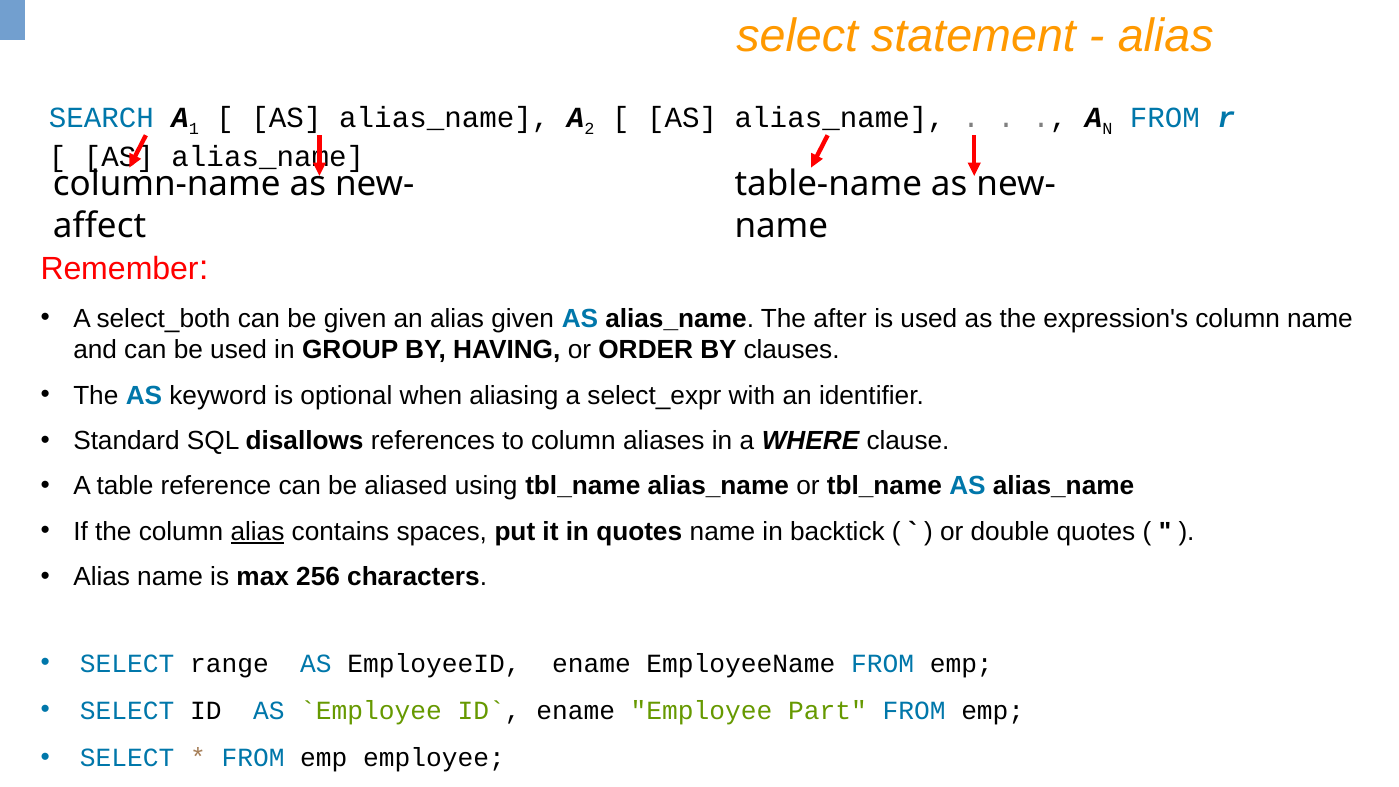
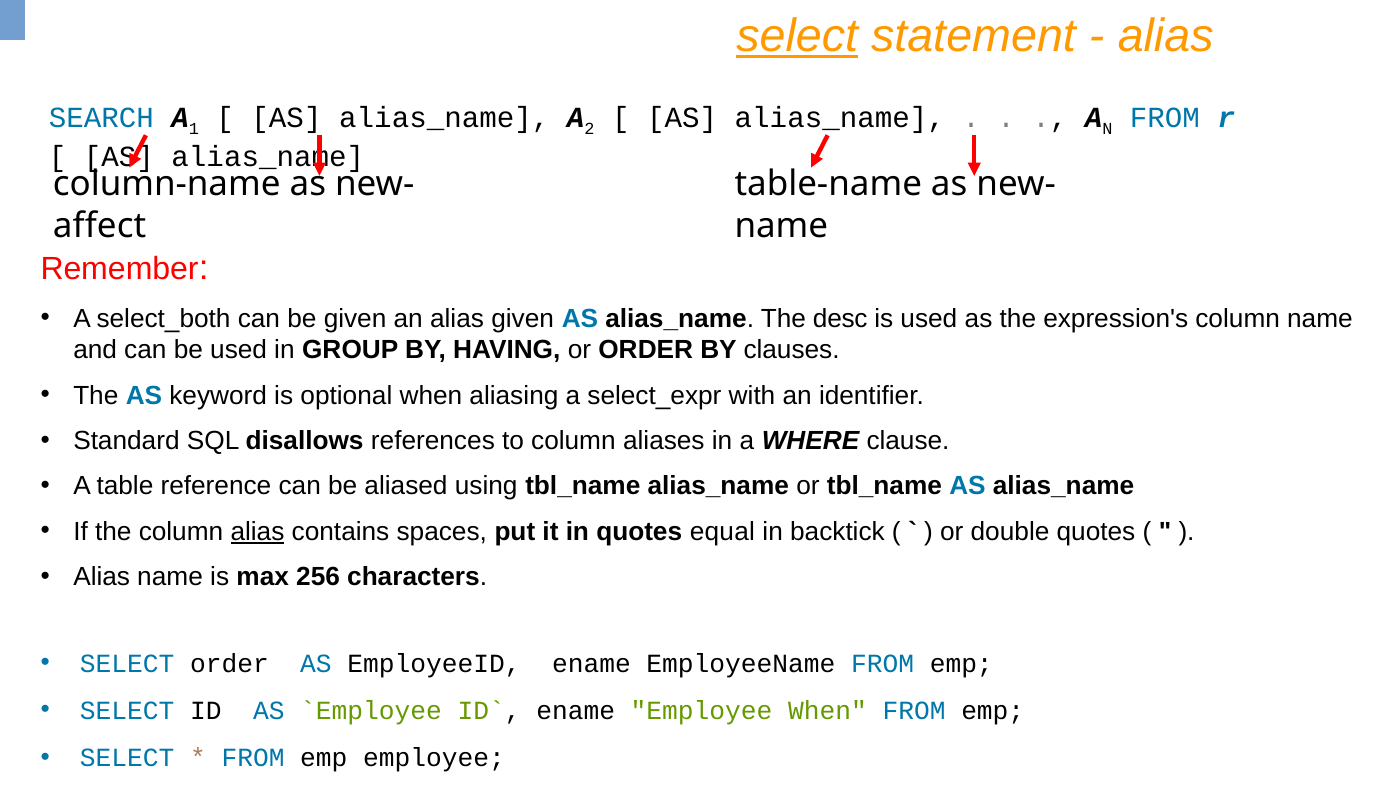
select at (797, 36) underline: none -> present
after: after -> desc
quotes name: name -> equal
SELECT range: range -> order
Employee Part: Part -> When
